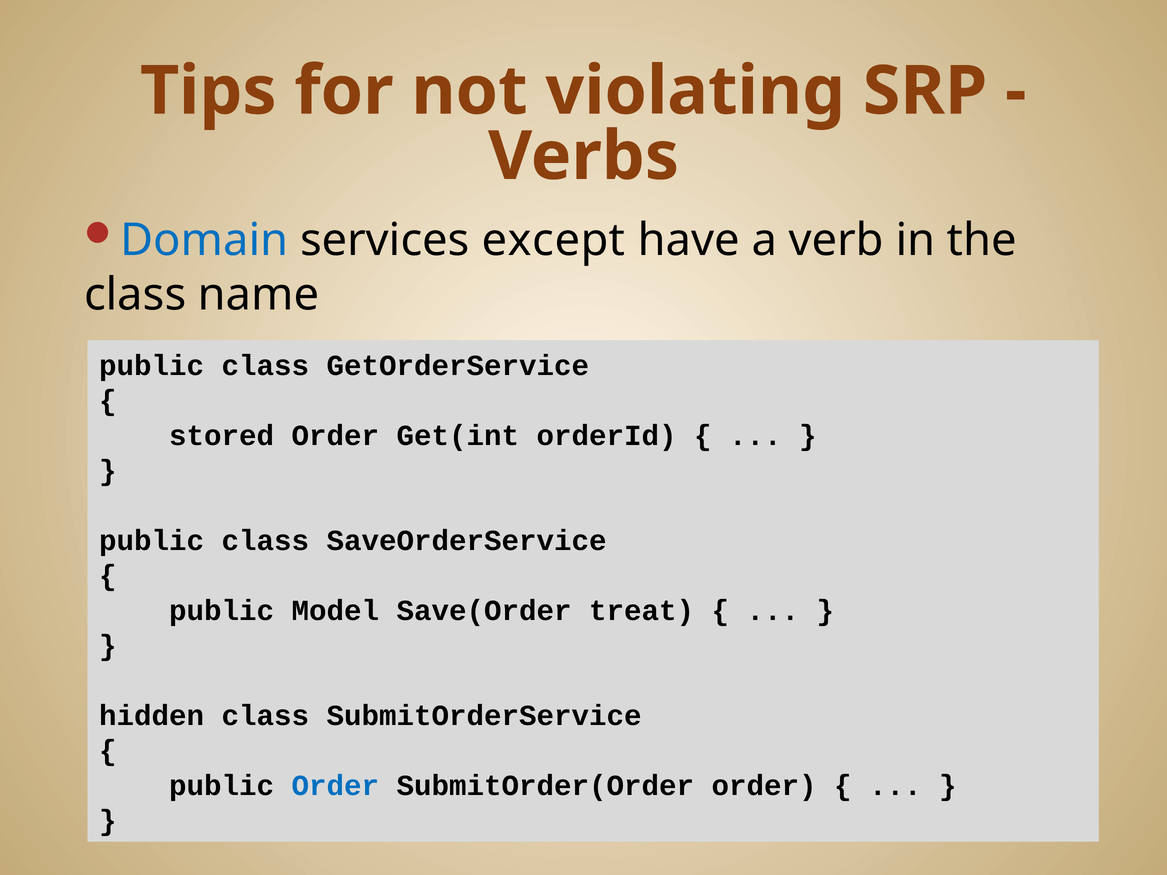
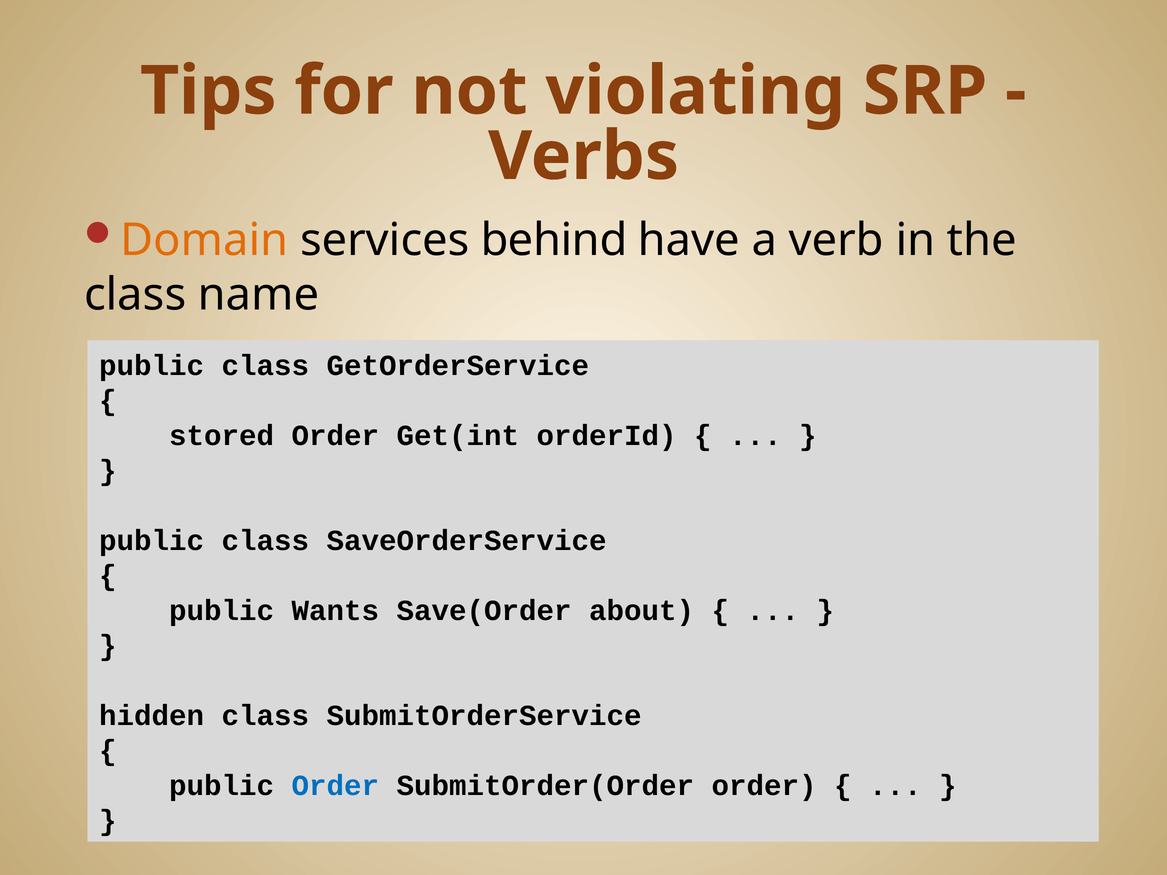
Domain colour: blue -> orange
except: except -> behind
Model: Model -> Wants
treat: treat -> about
